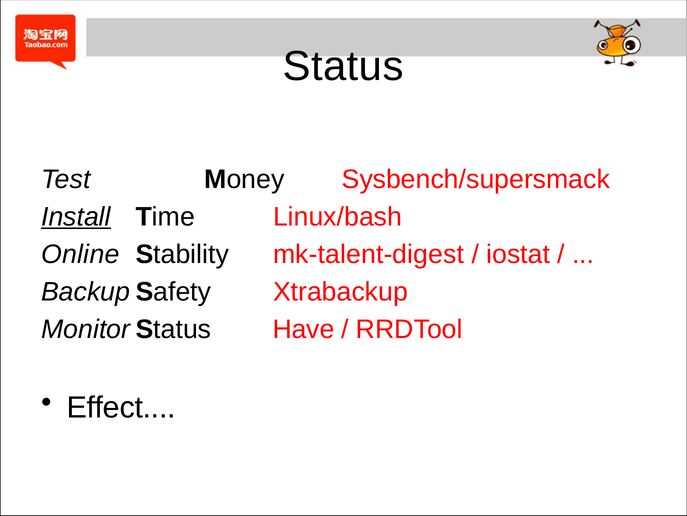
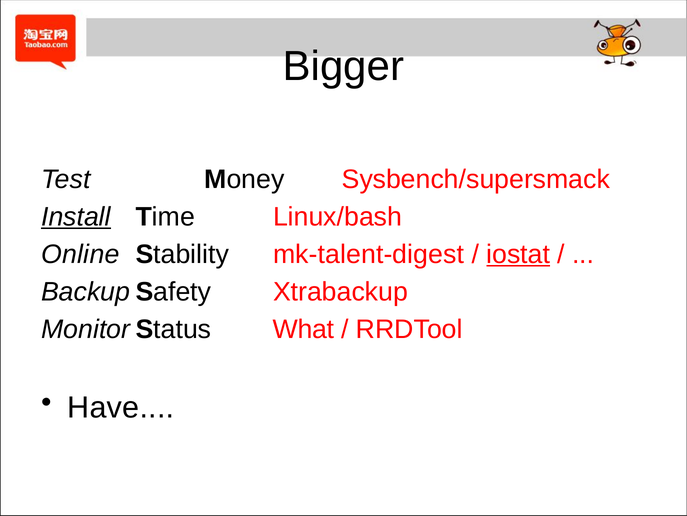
Status: Status -> Bigger
iostat underline: none -> present
Have: Have -> What
Effect: Effect -> Have
